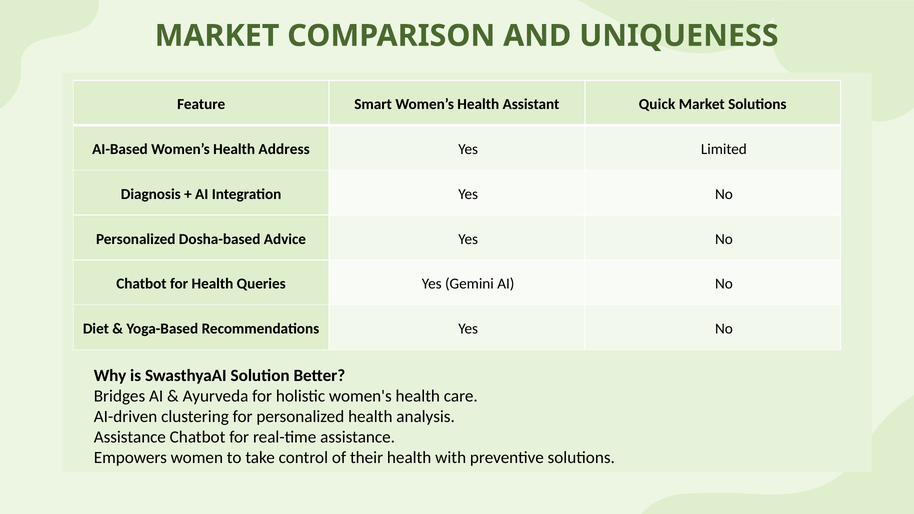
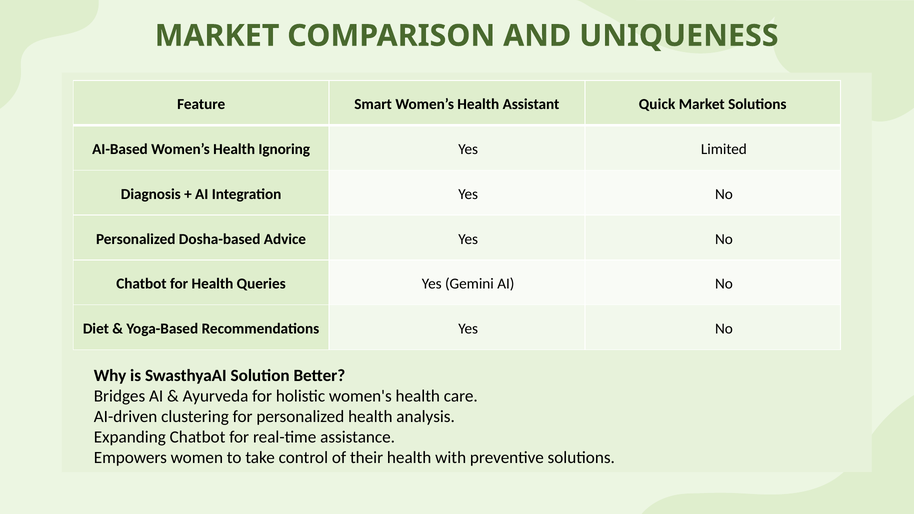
Address: Address -> Ignoring
Assistance at (130, 437): Assistance -> Expanding
